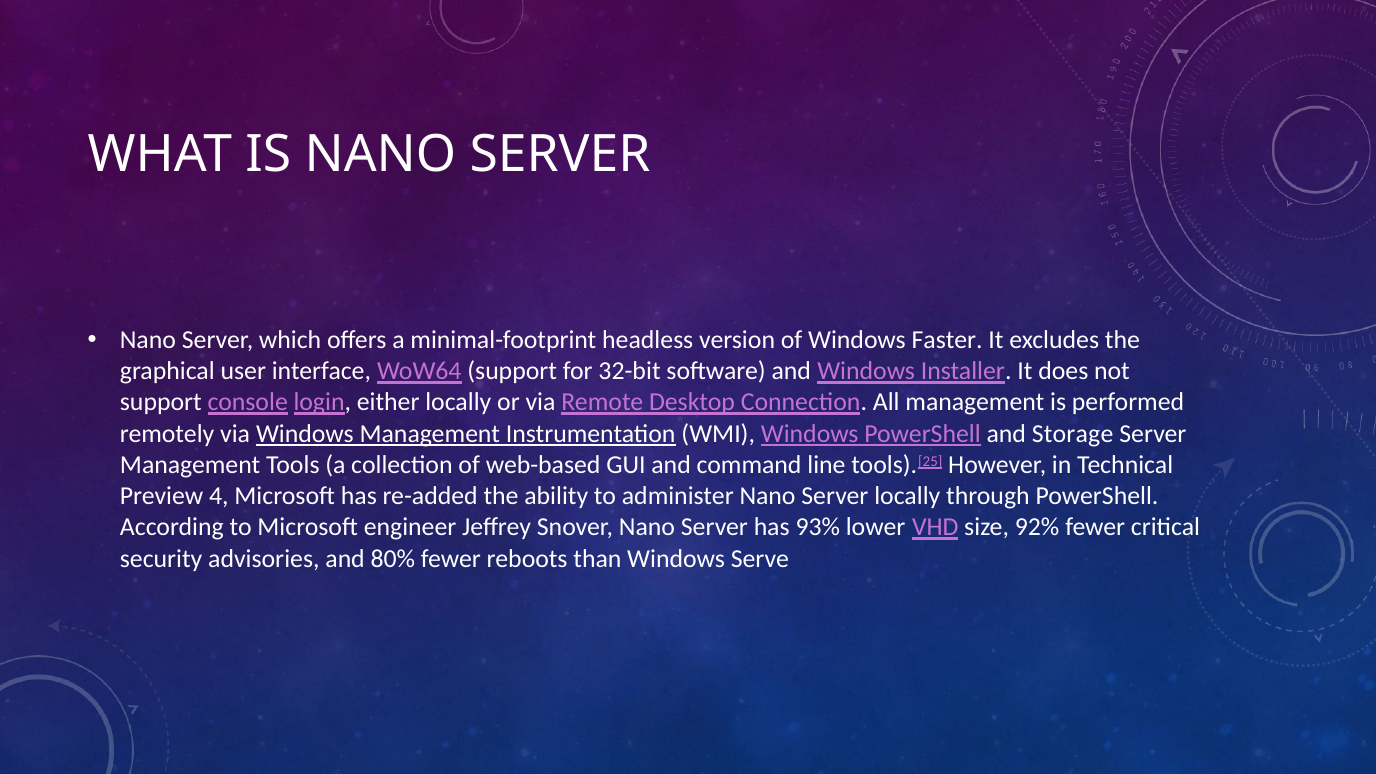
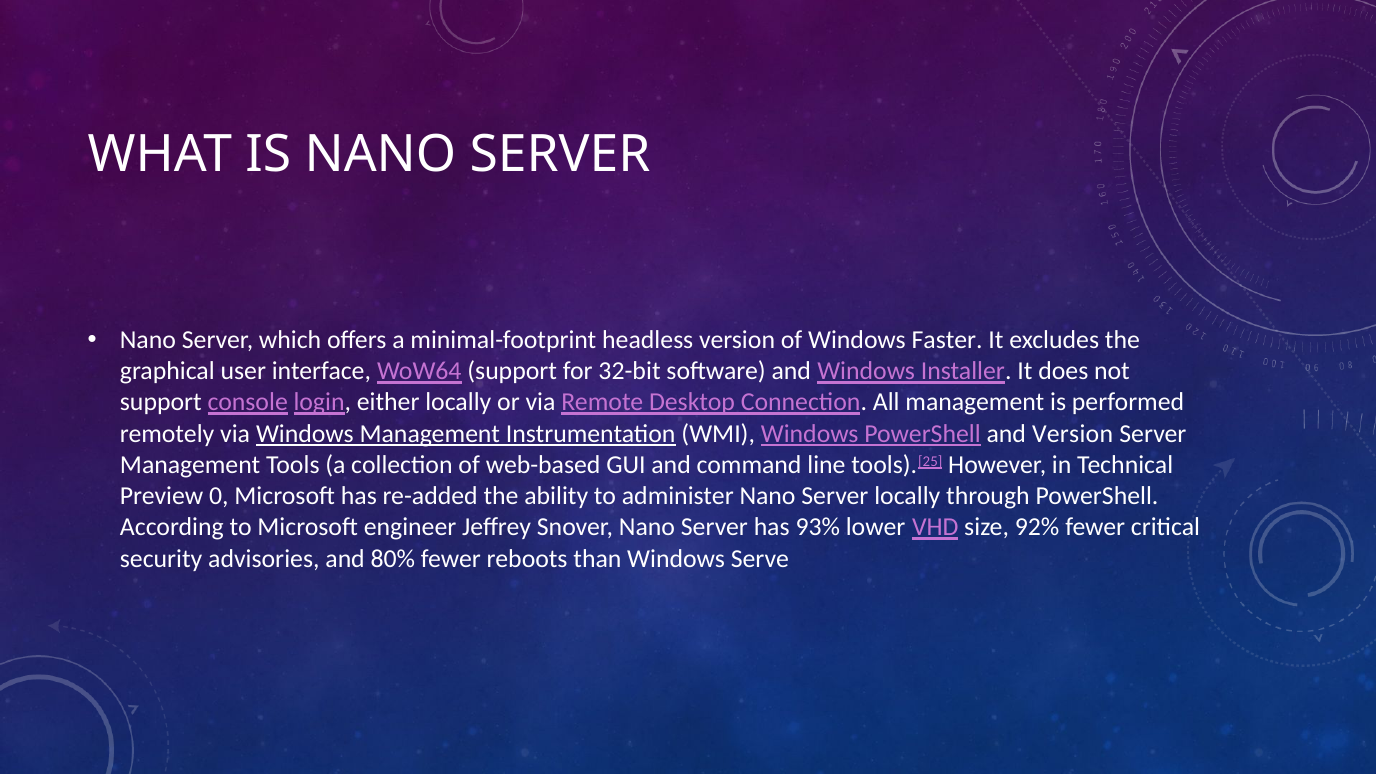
and Storage: Storage -> Version
4: 4 -> 0
